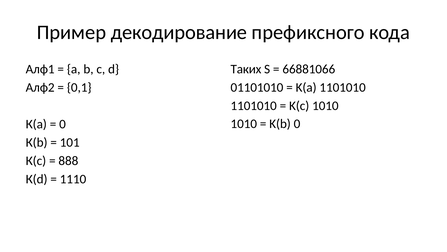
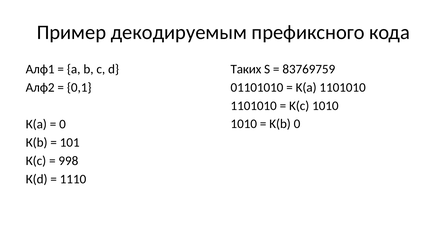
декодирование: декодирование -> декодируемым
66881066: 66881066 -> 83769759
888: 888 -> 998
